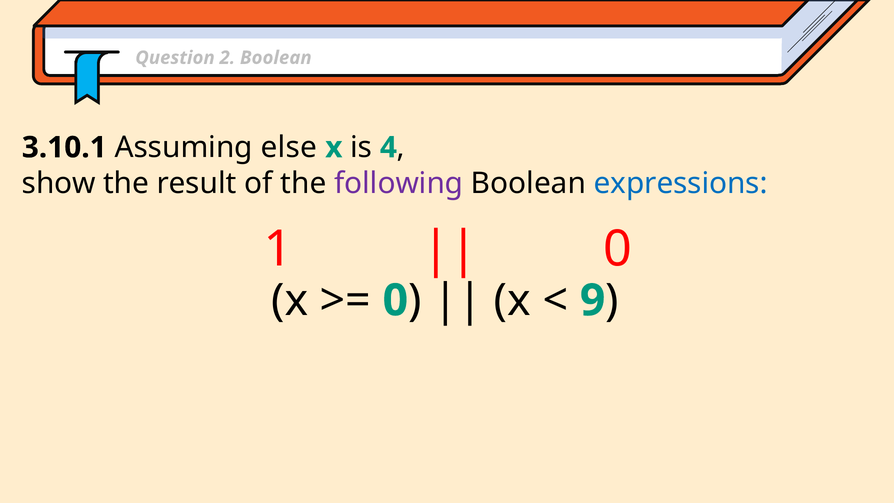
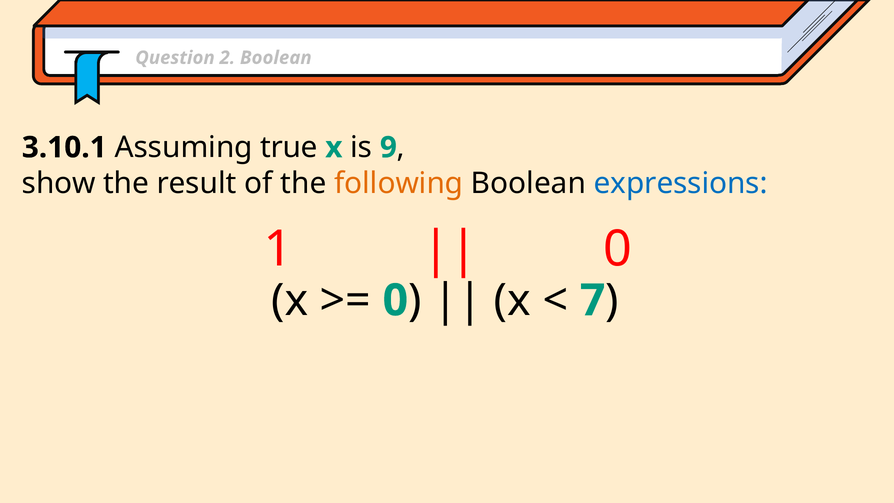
else: else -> true
4: 4 -> 9
following colour: purple -> orange
9: 9 -> 7
